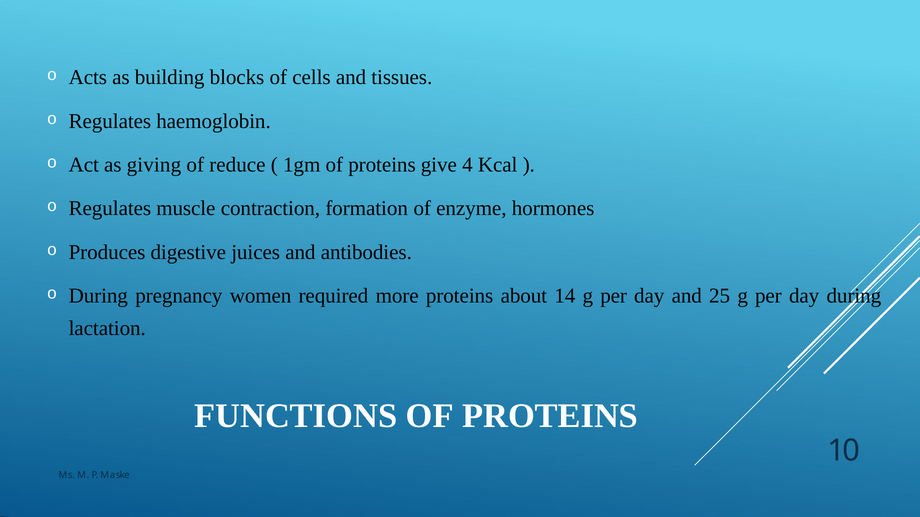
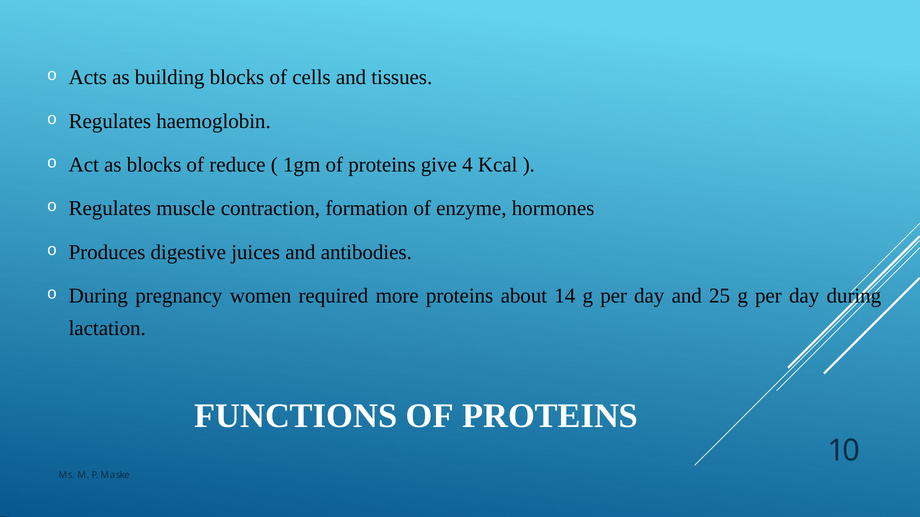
as giving: giving -> blocks
